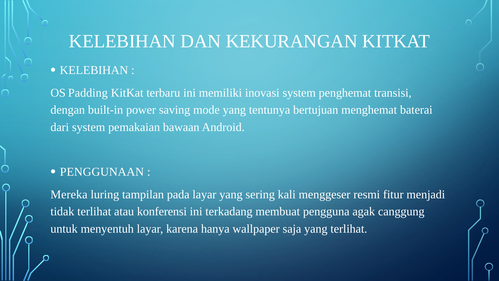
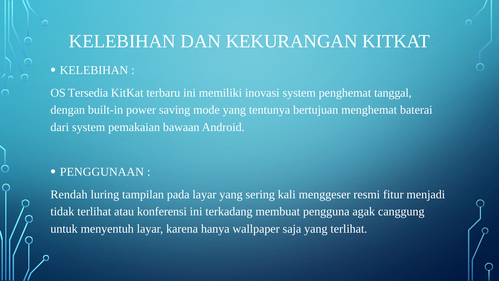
Padding: Padding -> Tersedia
transisi: transisi -> tanggal
Mereka: Mereka -> Rendah
